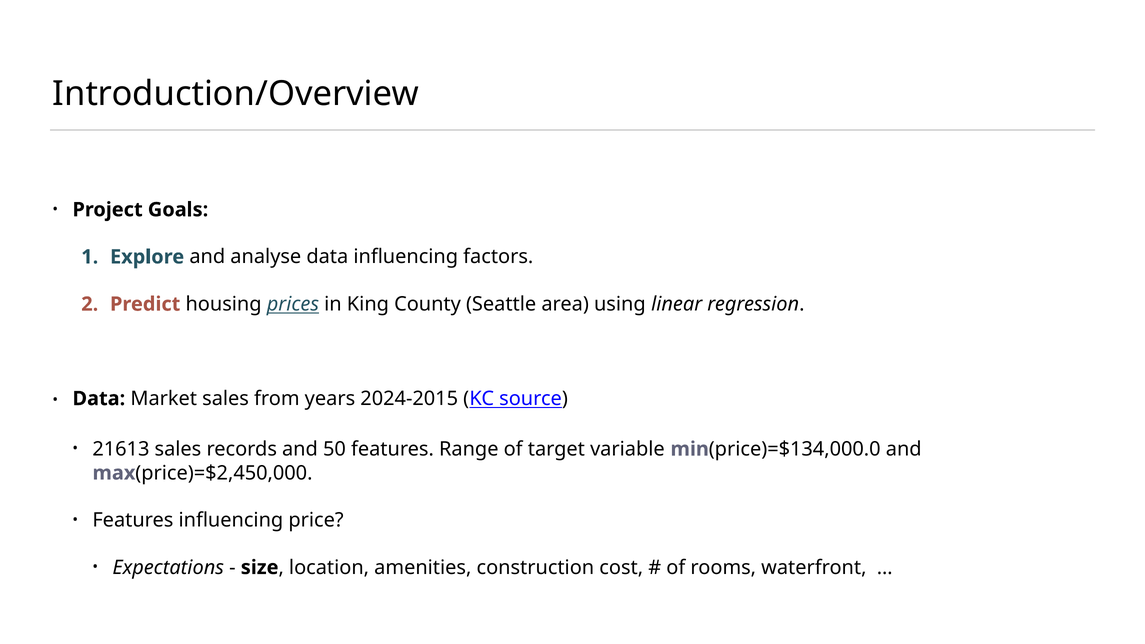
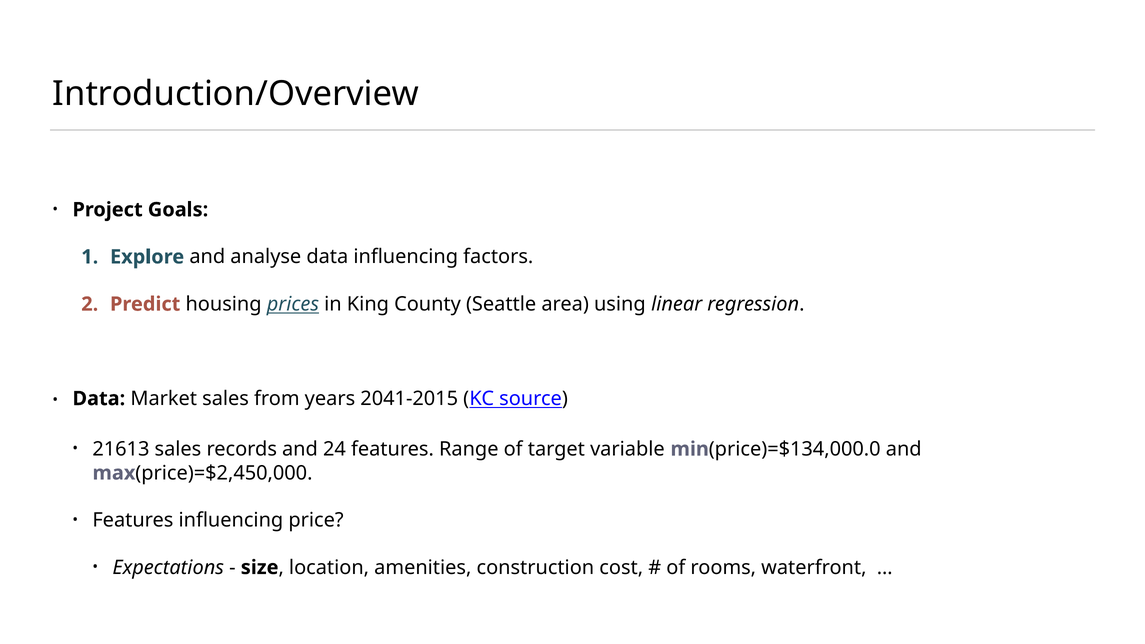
2024-2015: 2024-2015 -> 2041-2015
50: 50 -> 24
